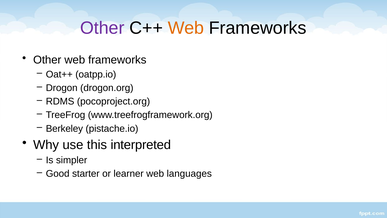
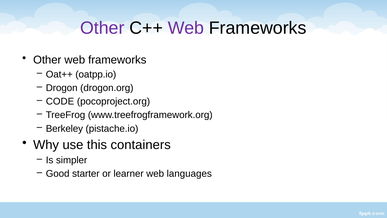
Web at (186, 28) colour: orange -> purple
RDMS: RDMS -> CODE
interpreted: interpreted -> containers
